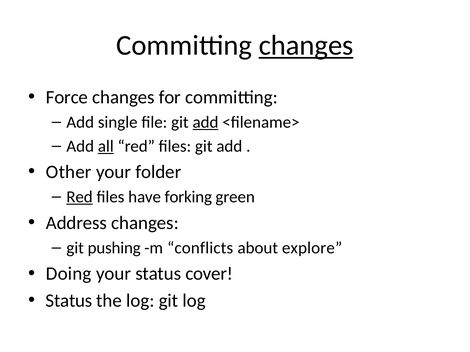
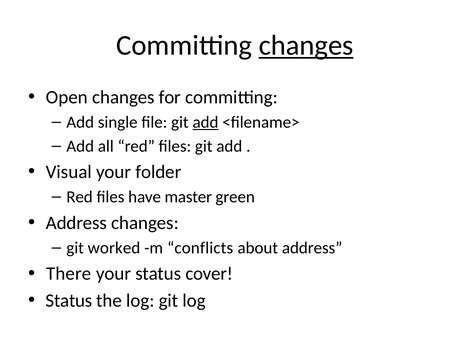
Force: Force -> Open
all underline: present -> none
Other: Other -> Visual
Red at (80, 197) underline: present -> none
forking: forking -> master
pushing: pushing -> worked
about explore: explore -> address
Doing: Doing -> There
